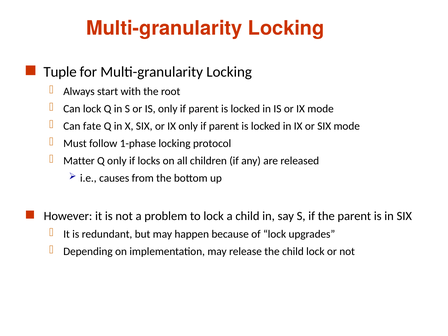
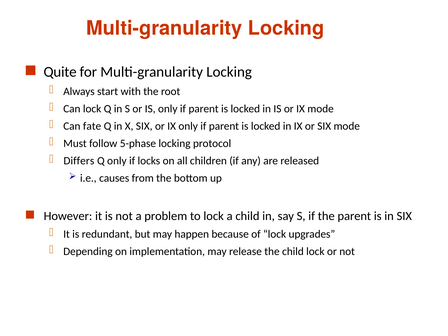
Tuple: Tuple -> Quite
1-phase: 1-phase -> 5-phase
Matter: Matter -> Differs
